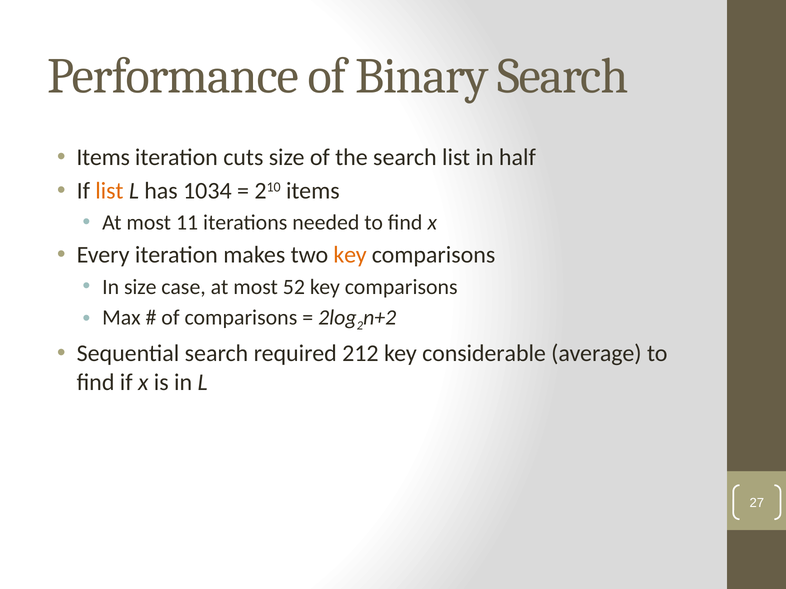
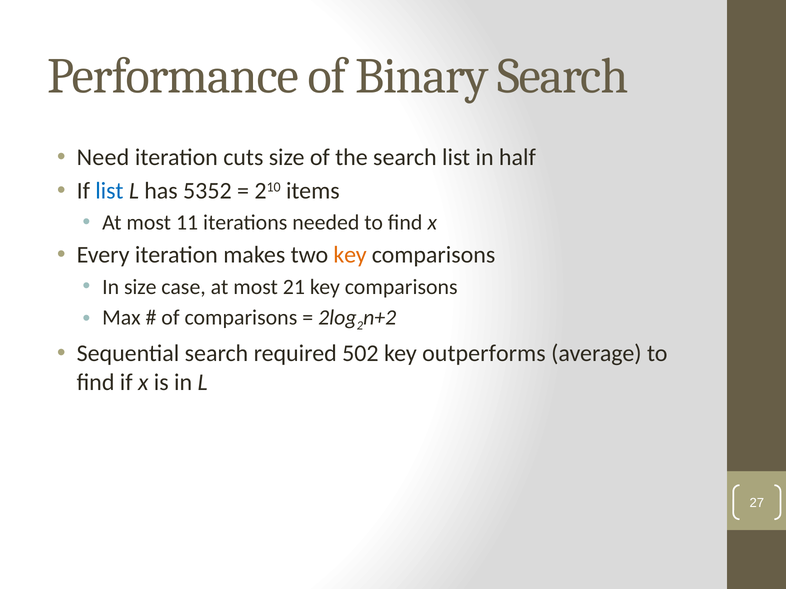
Items at (103, 158): Items -> Need
list at (109, 191) colour: orange -> blue
1034: 1034 -> 5352
52: 52 -> 21
212: 212 -> 502
considerable: considerable -> outperforms
